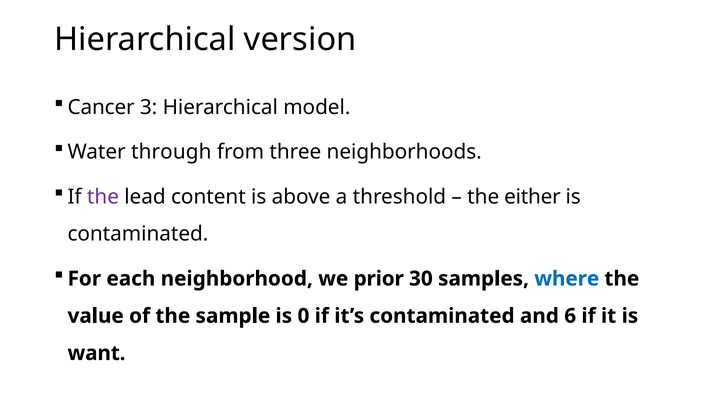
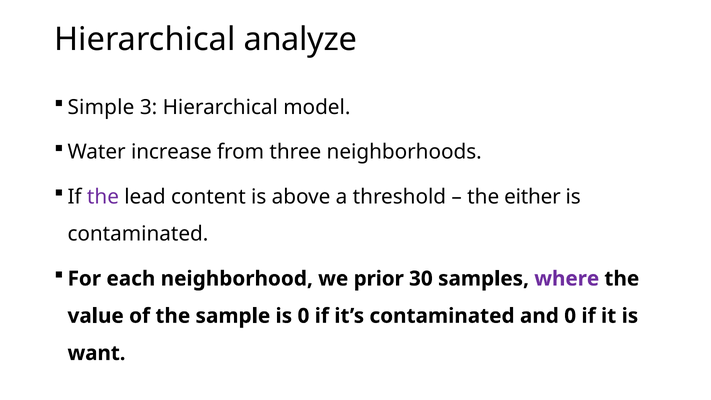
version: version -> analyze
Cancer: Cancer -> Simple
through: through -> increase
where colour: blue -> purple
and 6: 6 -> 0
